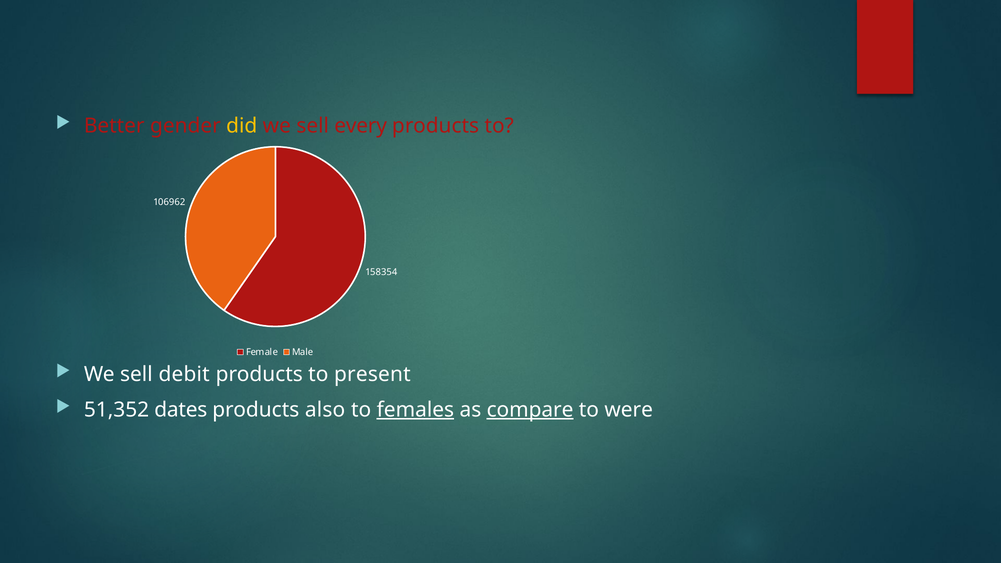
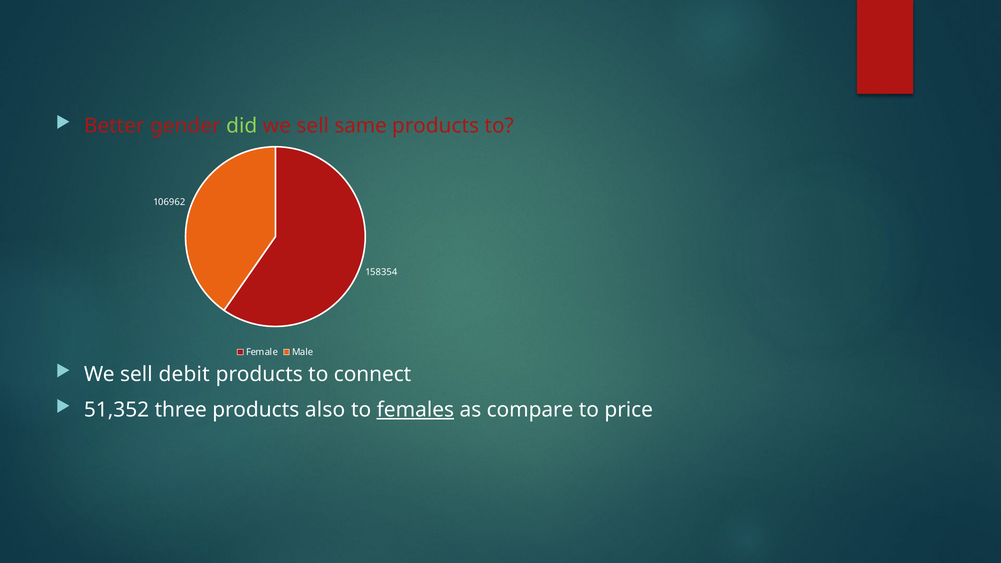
did colour: yellow -> light green
every: every -> same
present: present -> connect
dates: dates -> three
compare underline: present -> none
were: were -> price
